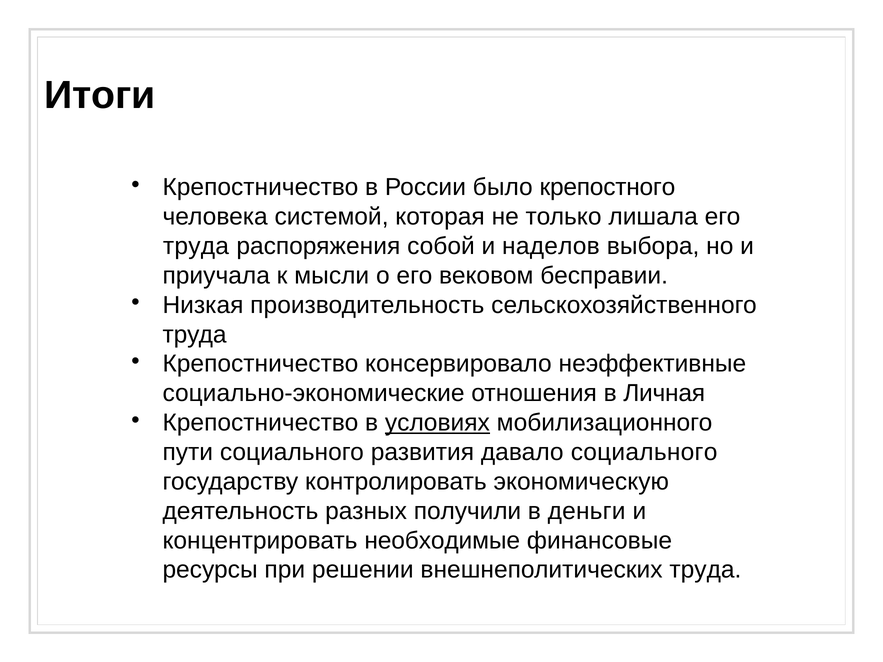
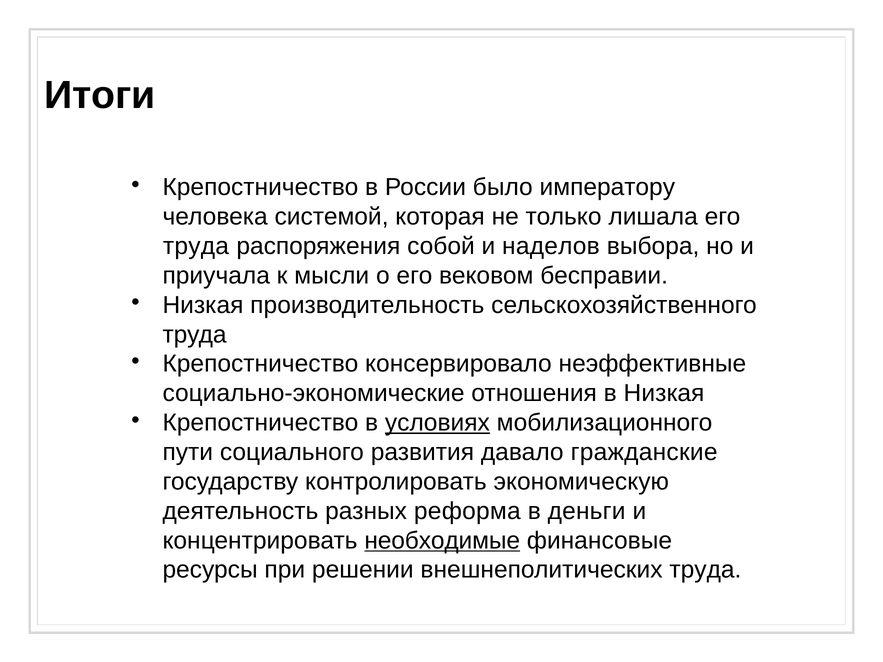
крепостного: крепостного -> императору
в Личная: Личная -> Низкая
давало социального: социального -> гражданские
получили: получили -> реформа
необходимые underline: none -> present
